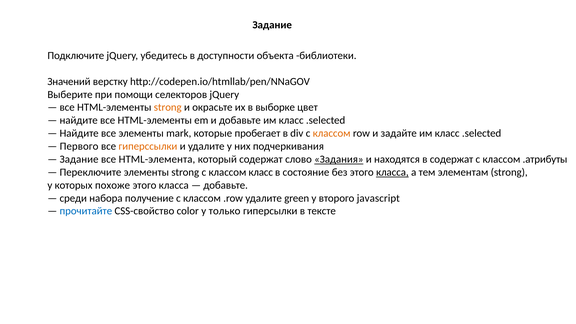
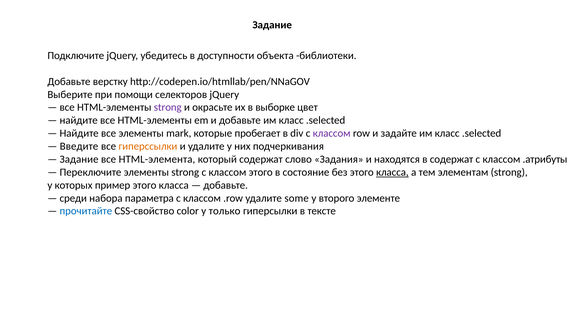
Значений at (69, 81): Значений -> Добавьте
strong at (168, 107) colour: orange -> purple
классом at (332, 133) colour: orange -> purple
Первого: Первого -> Введите
Задания underline: present -> none
классом класс: класс -> этого
похоже: похоже -> пример
получение: получение -> параметра
green: green -> some
javascript: javascript -> элементе
